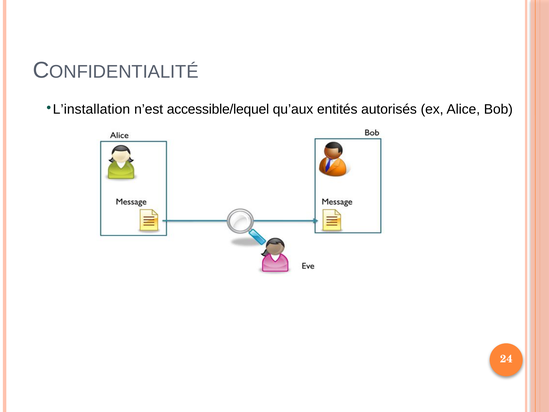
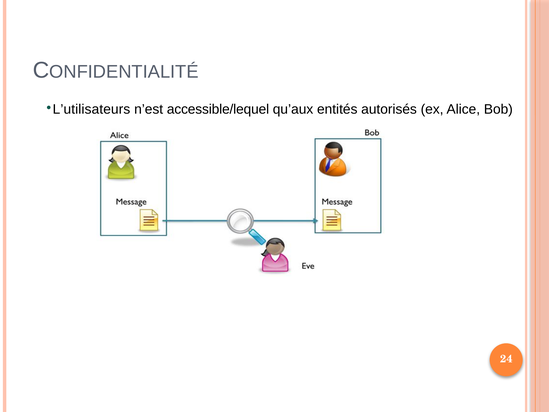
L’installation: L’installation -> L’utilisateurs
